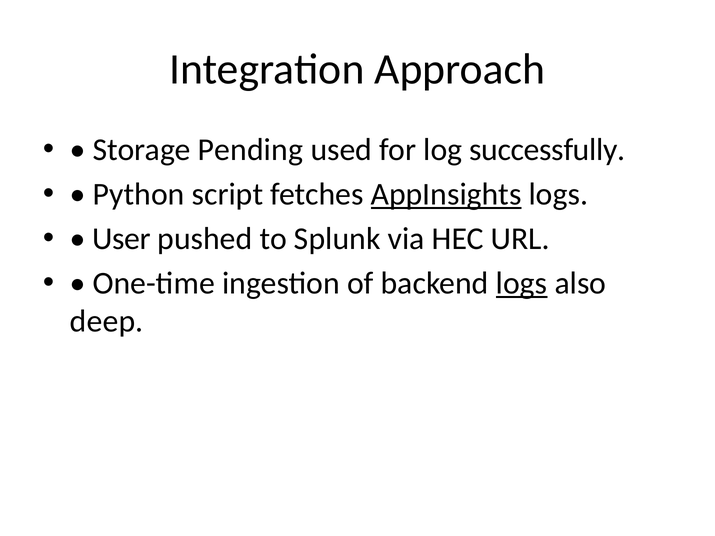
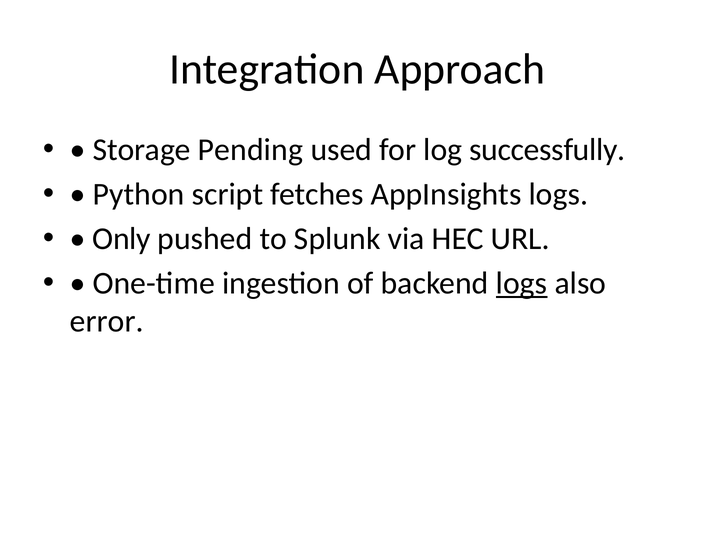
AppInsights underline: present -> none
User: User -> Only
deep: deep -> error
